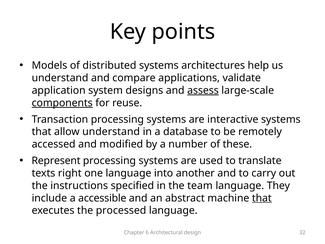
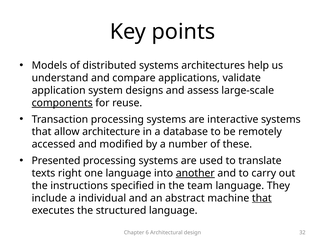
assess underline: present -> none
allow understand: understand -> architecture
Represent: Represent -> Presented
another underline: none -> present
accessible: accessible -> individual
processed: processed -> structured
